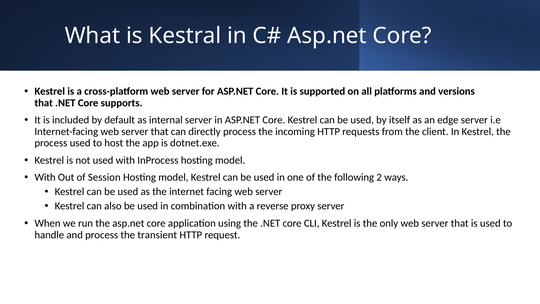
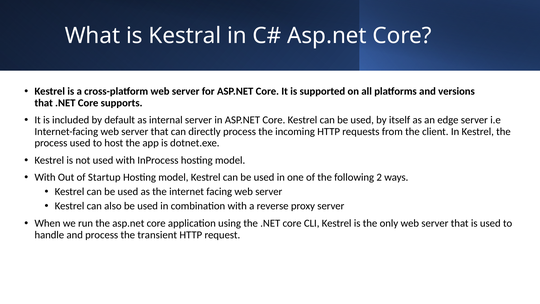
Session: Session -> Startup
